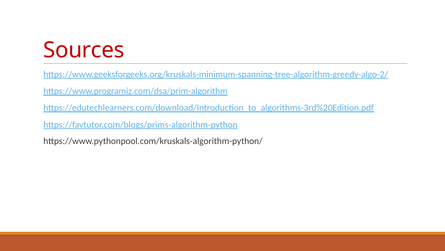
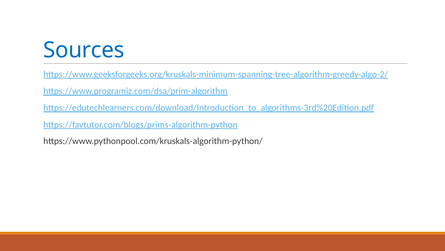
Sources colour: red -> blue
